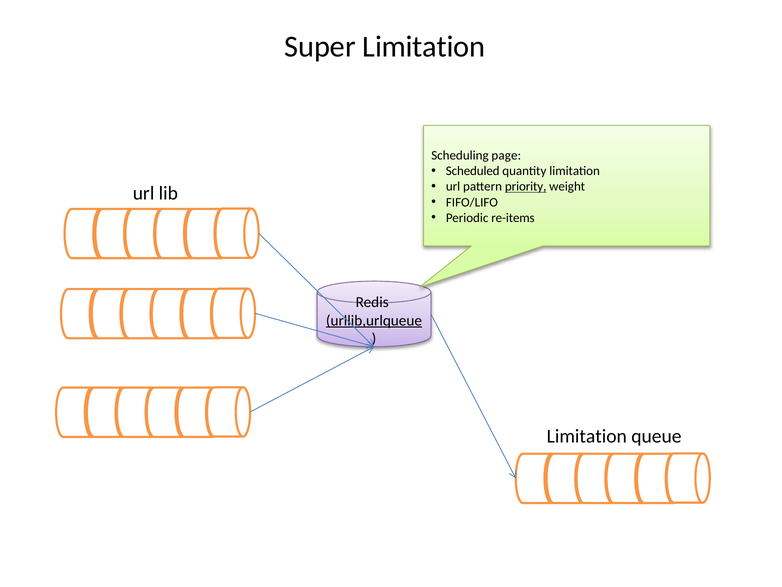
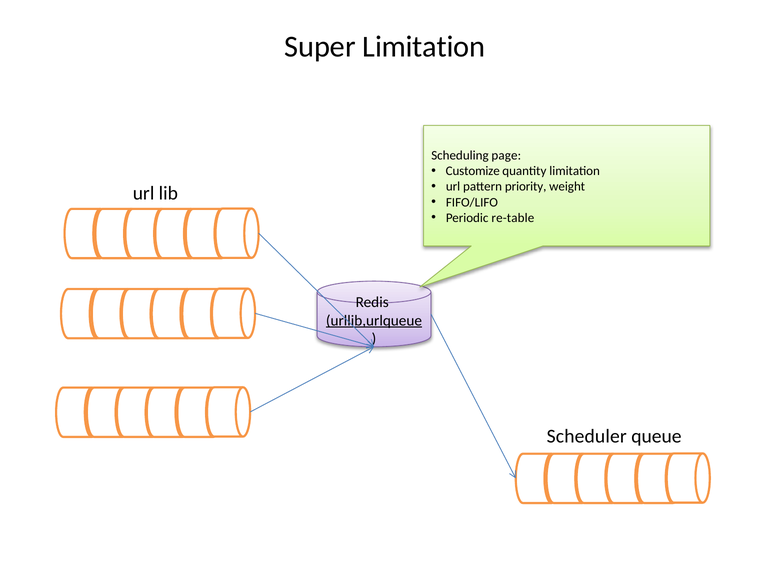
Scheduled: Scheduled -> Customize
priority underline: present -> none
re-items: re-items -> re-table
Limitation at (587, 436): Limitation -> Scheduler
